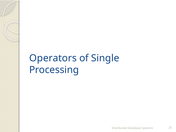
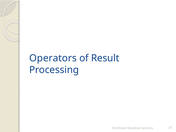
Single: Single -> Result
